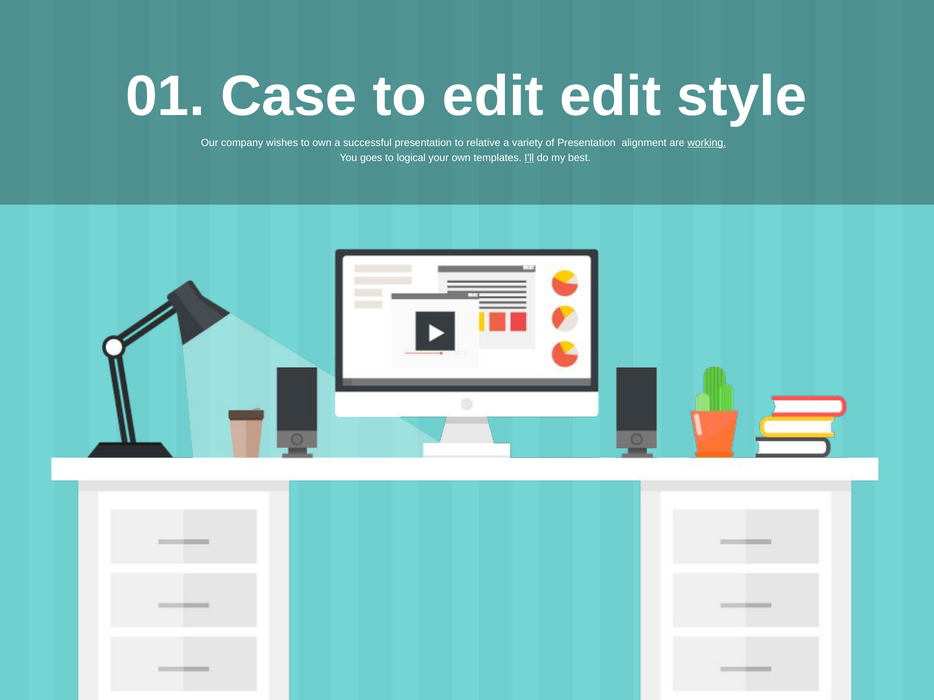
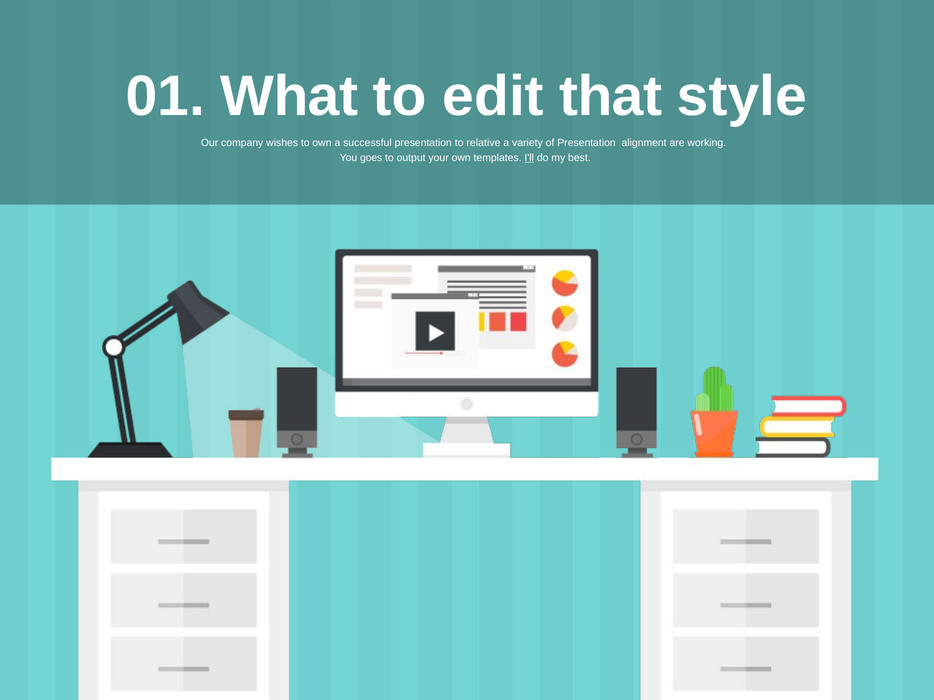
Case: Case -> What
edit edit: edit -> that
working underline: present -> none
logical: logical -> output
